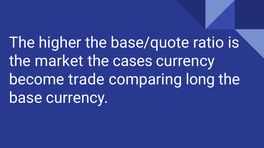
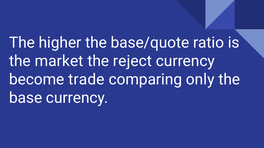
cases: cases -> reject
long: long -> only
